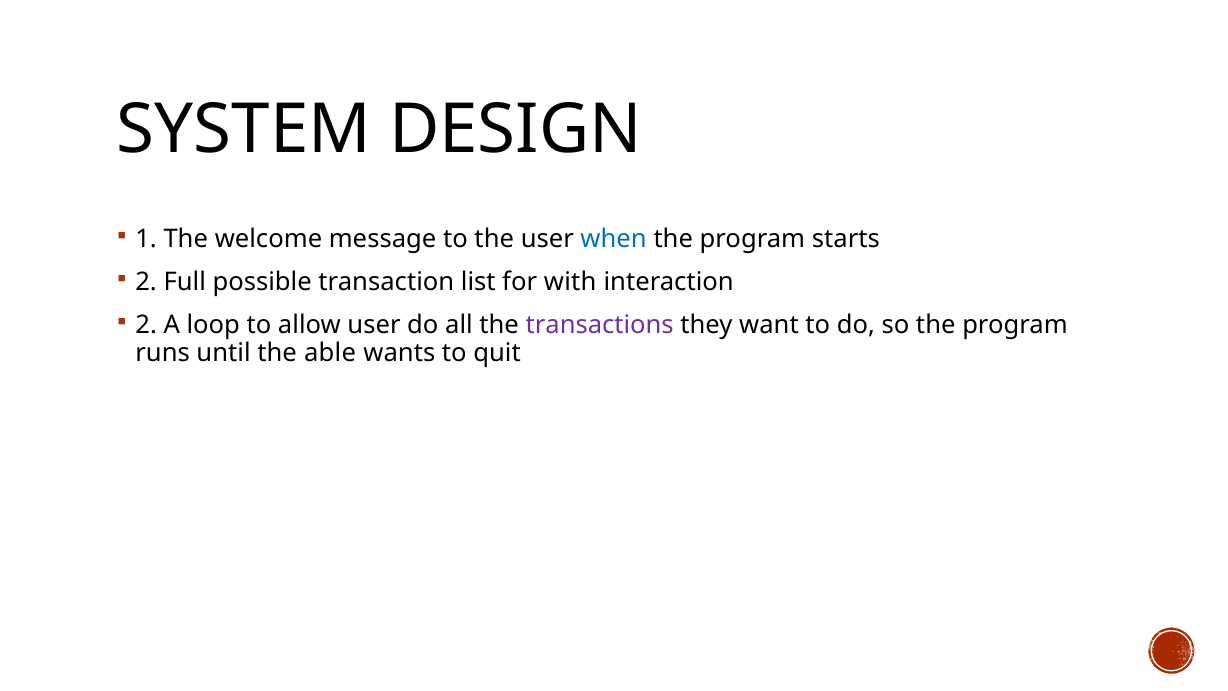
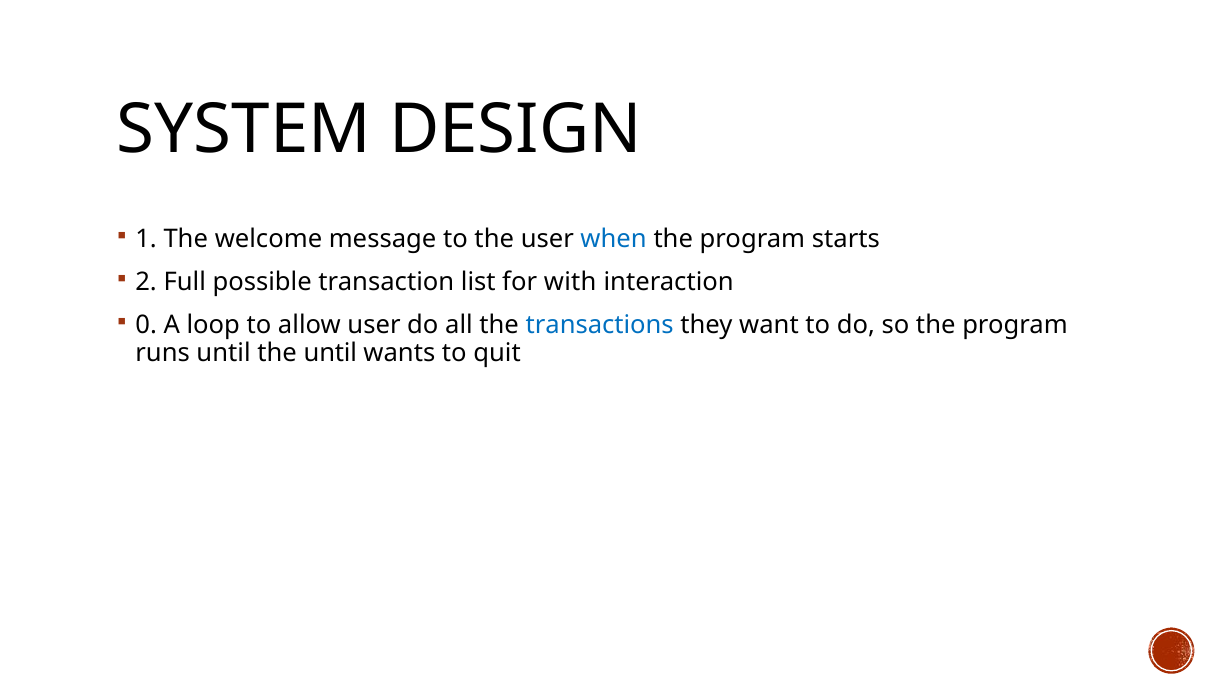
2 at (146, 325): 2 -> 0
transactions colour: purple -> blue
the able: able -> until
